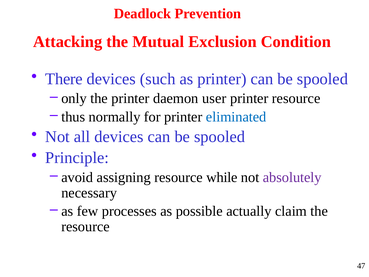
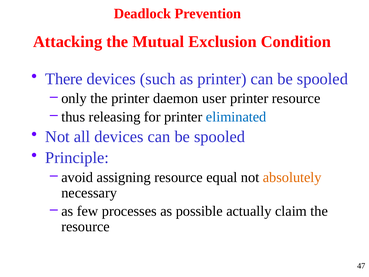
normally: normally -> releasing
while: while -> equal
absolutely colour: purple -> orange
